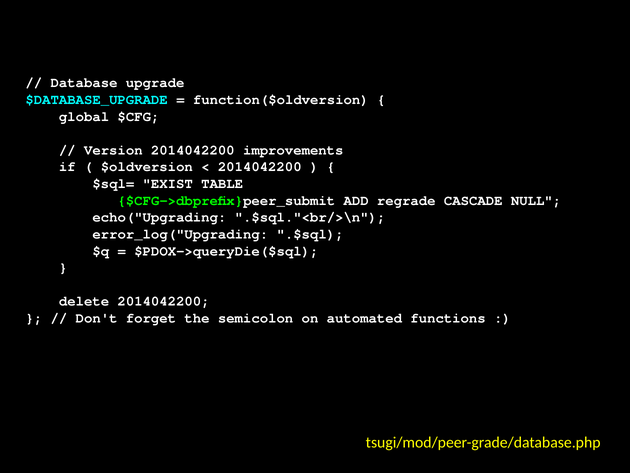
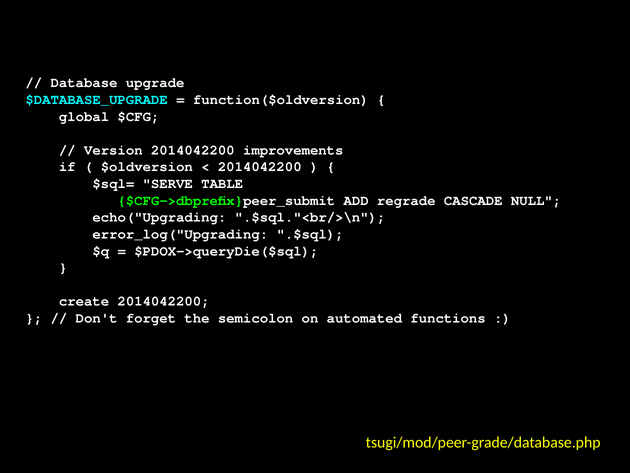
EXIST: EXIST -> SERVE
delete: delete -> create
